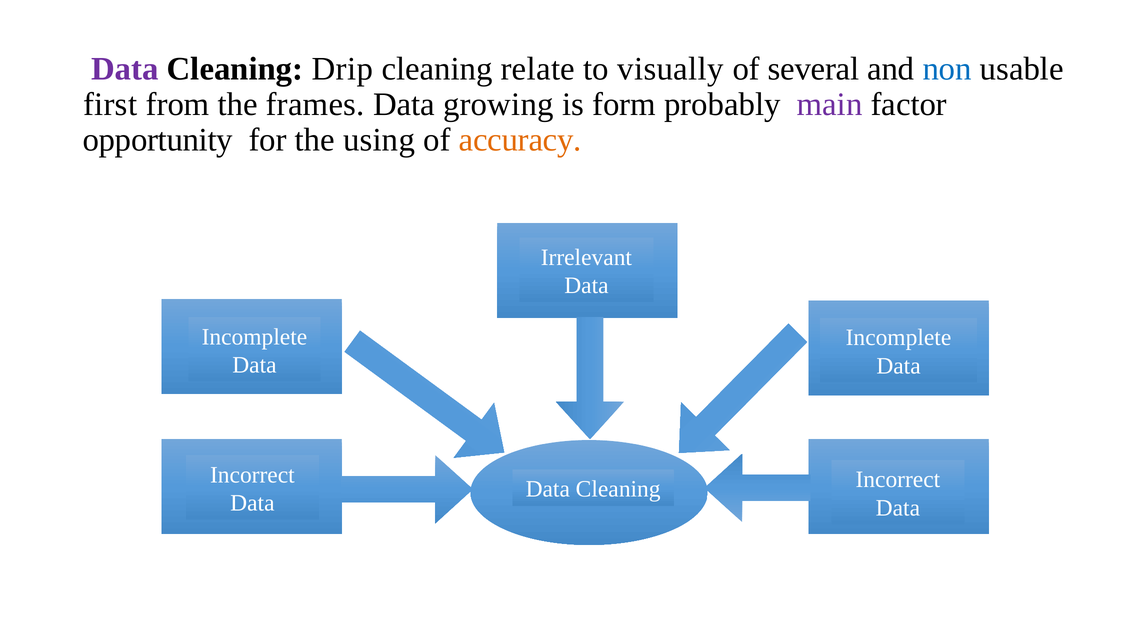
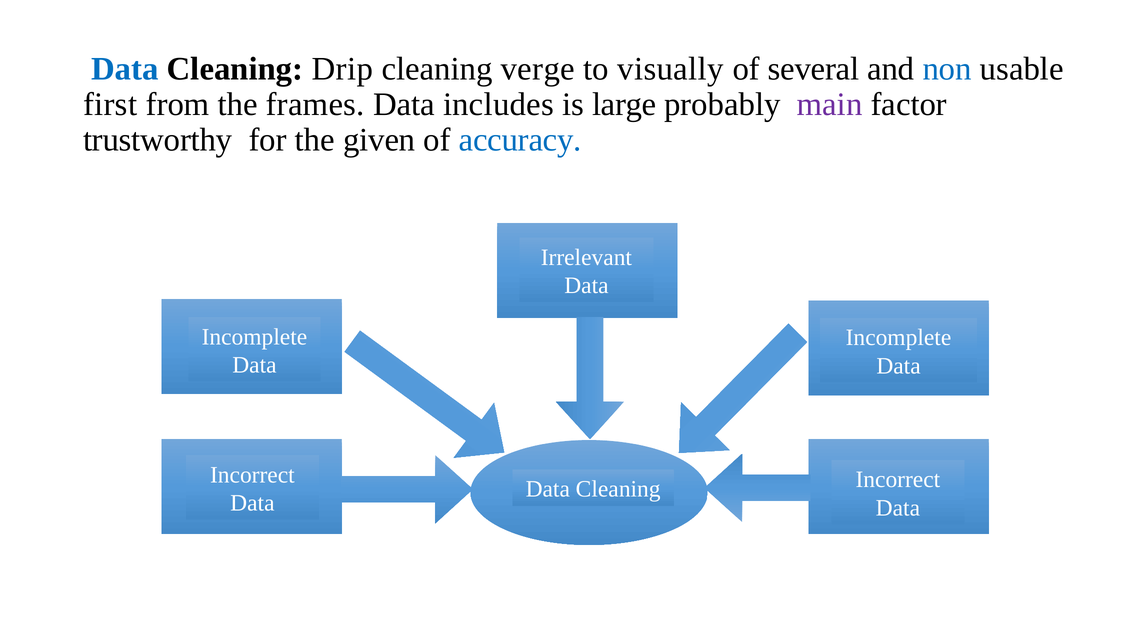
Data at (125, 69) colour: purple -> blue
relate: relate -> verge
growing: growing -> includes
form: form -> large
opportunity: opportunity -> trustworthy
using: using -> given
accuracy colour: orange -> blue
